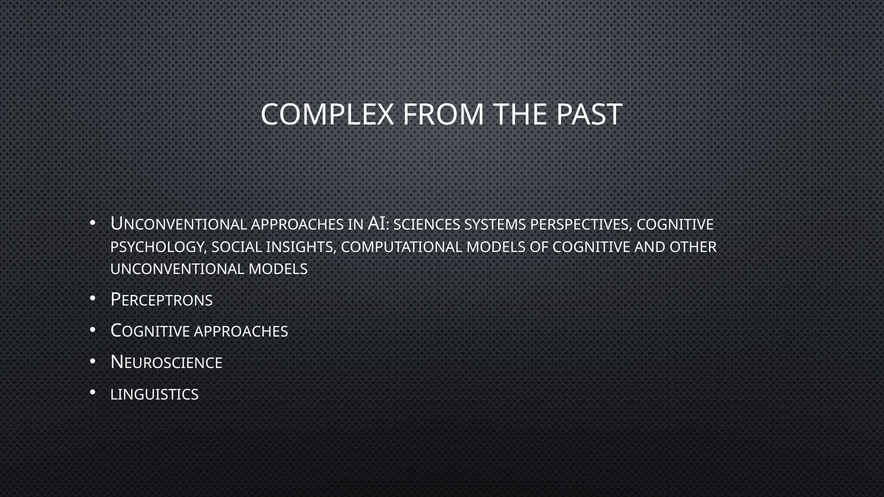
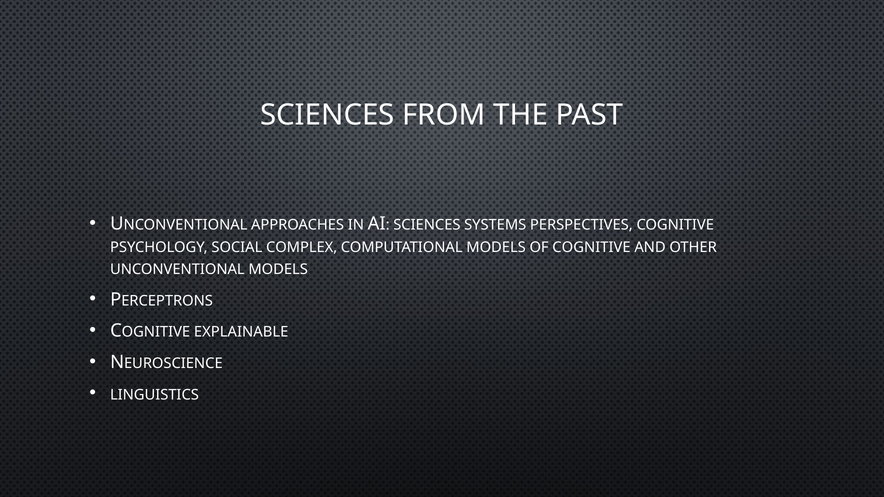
COMPLEX at (327, 115): COMPLEX -> SCIENCES
INSIGHTS: INSIGHTS -> COMPLEX
APPROACHES at (241, 332): APPROACHES -> EXPLAINABLE
